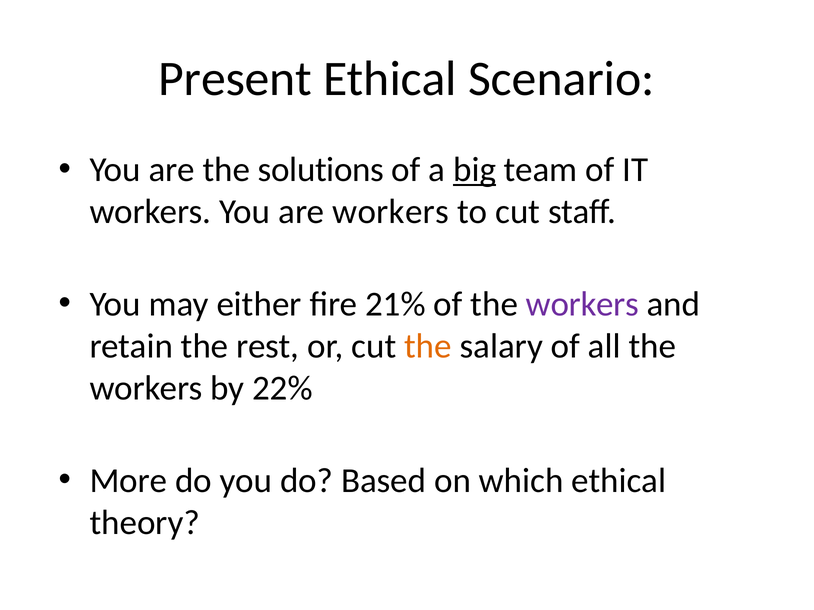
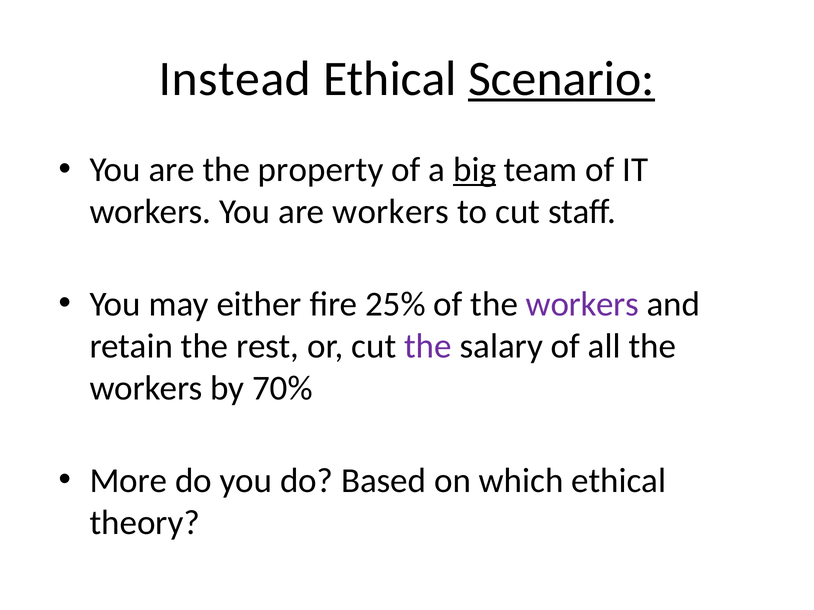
Present: Present -> Instead
Scenario underline: none -> present
solutions: solutions -> property
21%: 21% -> 25%
the at (428, 346) colour: orange -> purple
22%: 22% -> 70%
